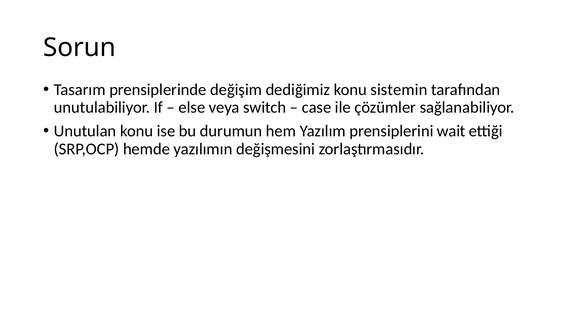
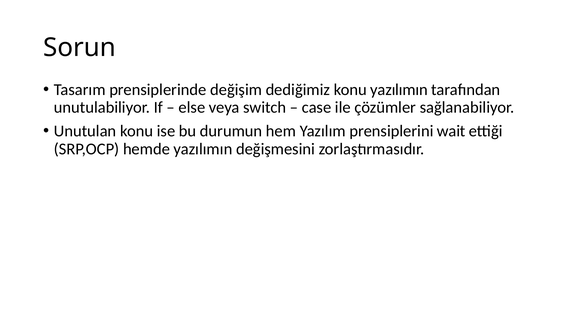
konu sistemin: sistemin -> yazılımın
